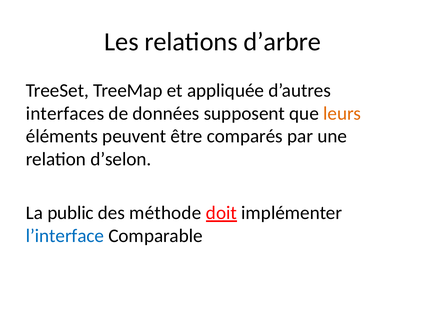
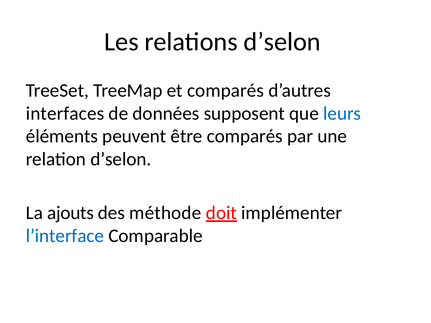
relations d’arbre: d’arbre -> d’selon
et appliquée: appliquée -> comparés
leurs colour: orange -> blue
public: public -> ajouts
